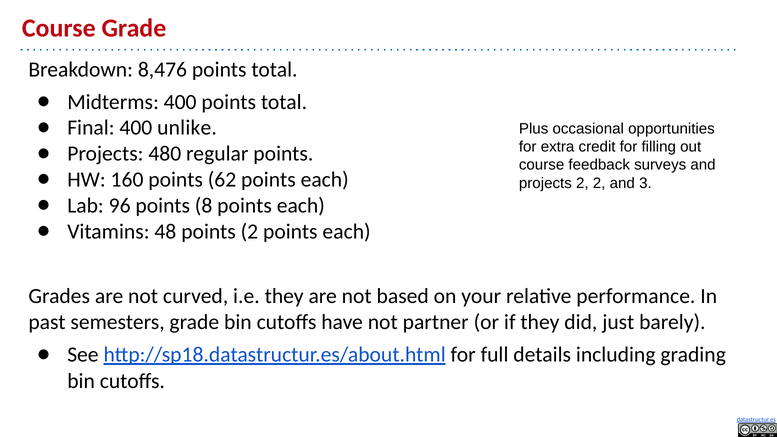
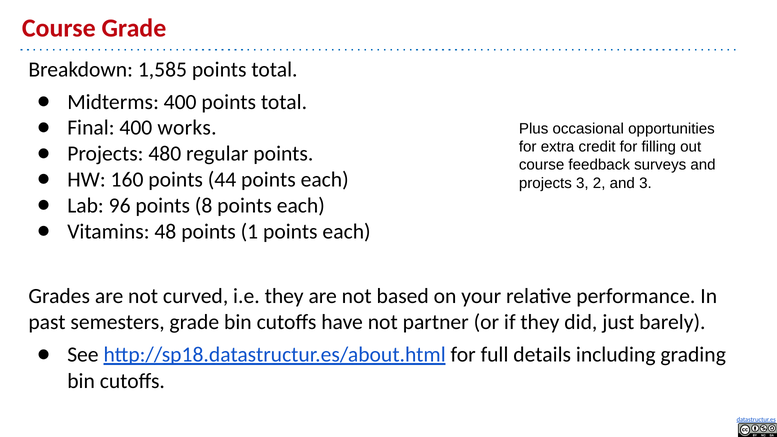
8,476: 8,476 -> 1,585
unlike: unlike -> works
62: 62 -> 44
projects 2: 2 -> 3
points 2: 2 -> 1
